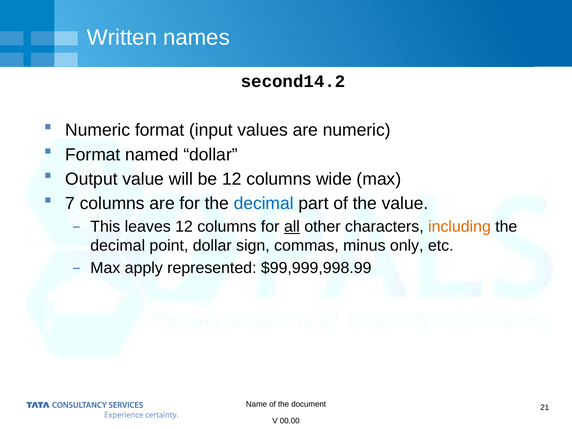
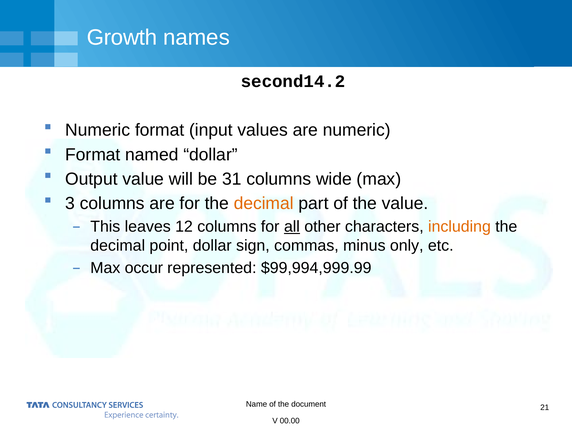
Written: Written -> Growth
be 12: 12 -> 31
7: 7 -> 3
decimal at (264, 203) colour: blue -> orange
apply: apply -> occur
$99,999,998.99: $99,999,998.99 -> $99,994,999.99
